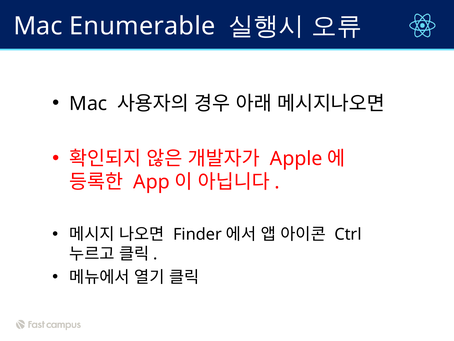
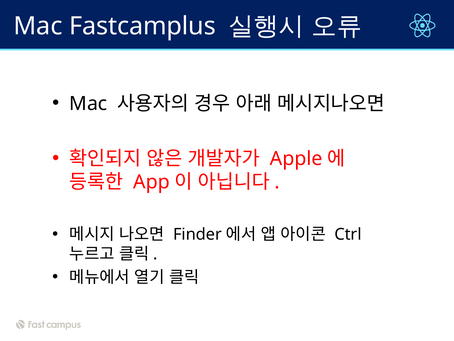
Enumerable: Enumerable -> Fastcamplus
